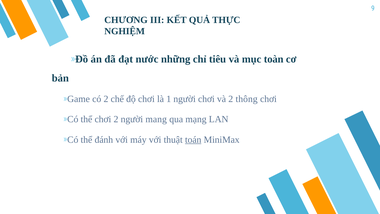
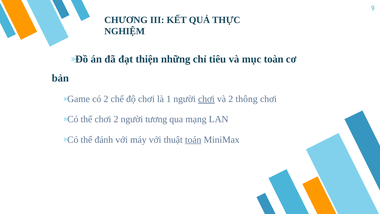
nước: nước -> thiện
chơi at (206, 99) underline: none -> present
mang: mang -> tương
